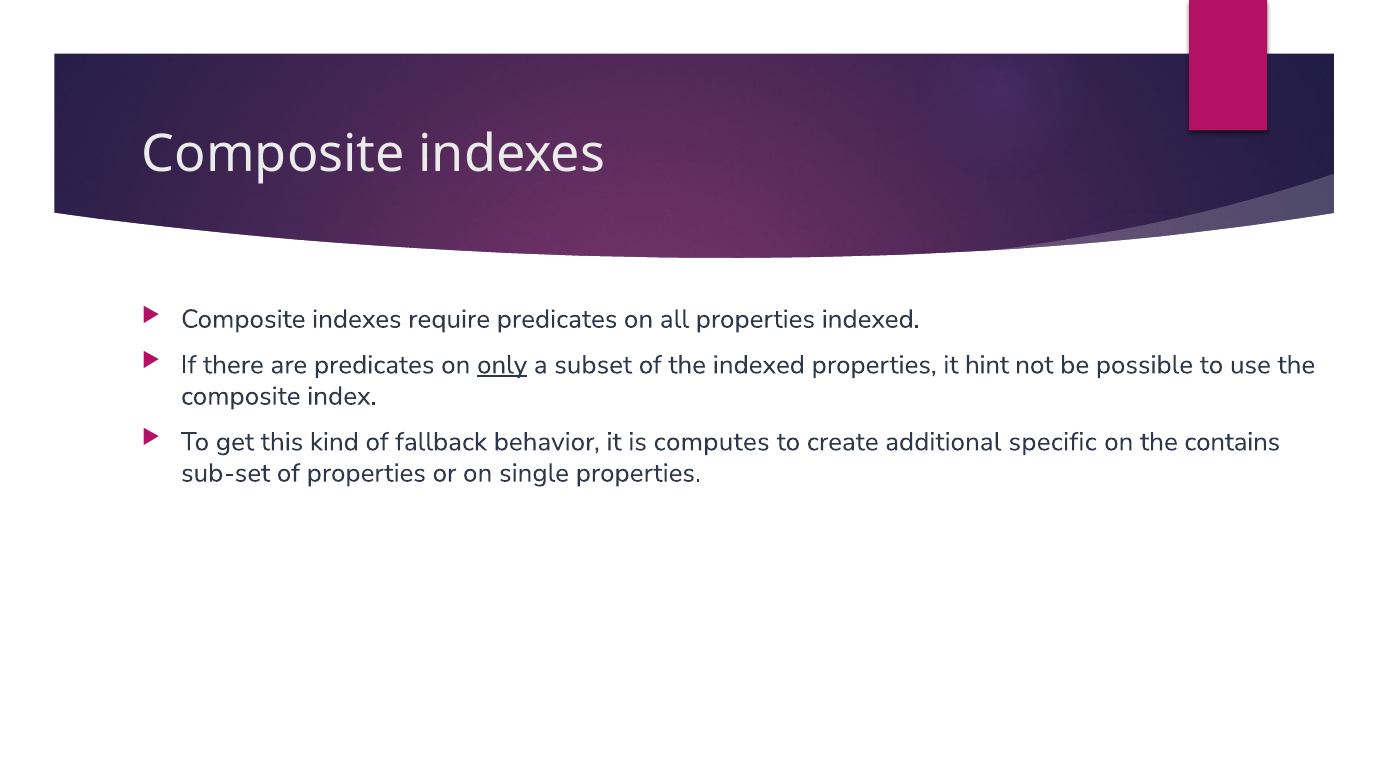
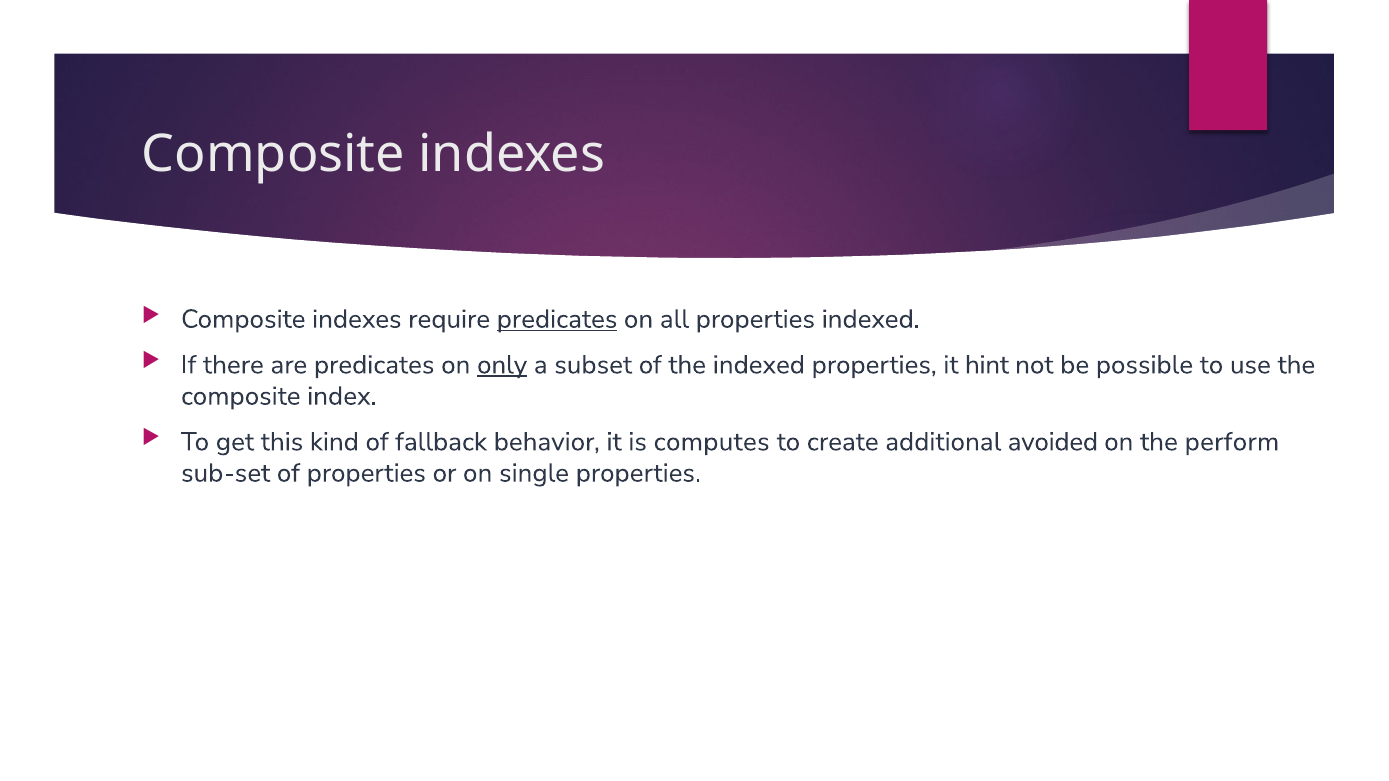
predicates at (557, 319) underline: none -> present
specific: specific -> avoided
contains: contains -> perform
